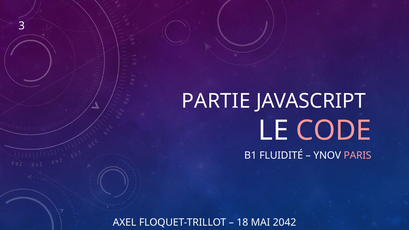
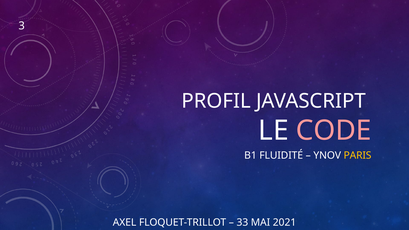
PARTIE: PARTIE -> PROFIL
PARIS colour: pink -> yellow
18: 18 -> 33
2042: 2042 -> 2021
